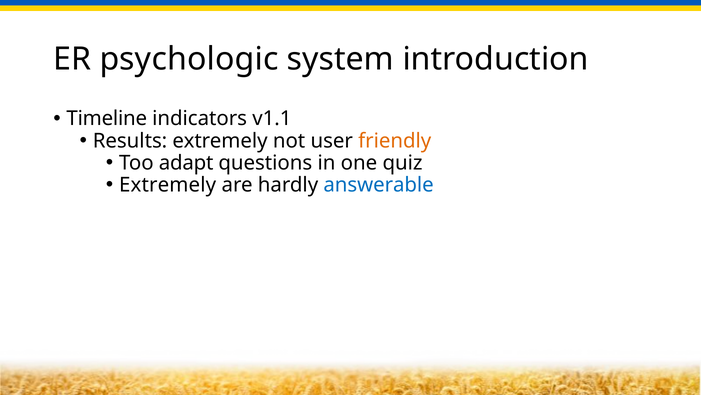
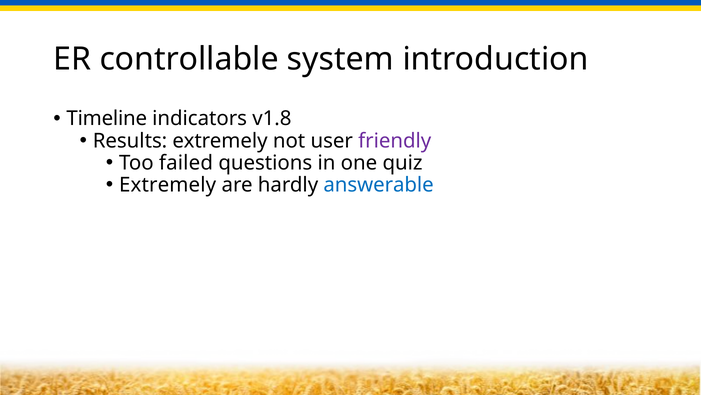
psychologic: psychologic -> controllable
v1.1: v1.1 -> v1.8
friendly colour: orange -> purple
adapt: adapt -> failed
